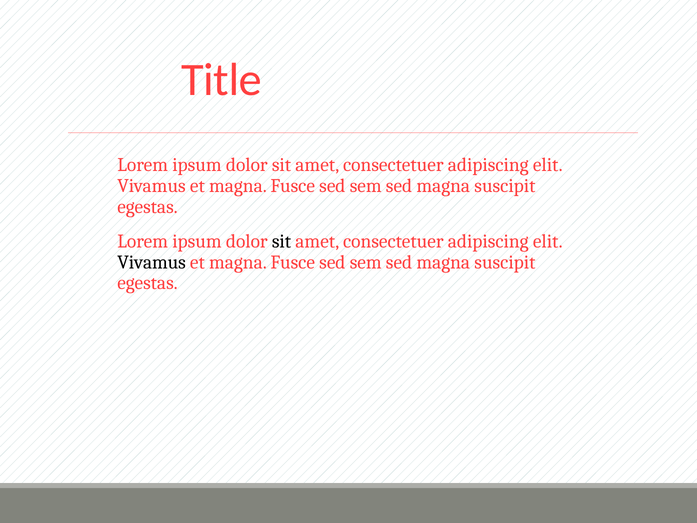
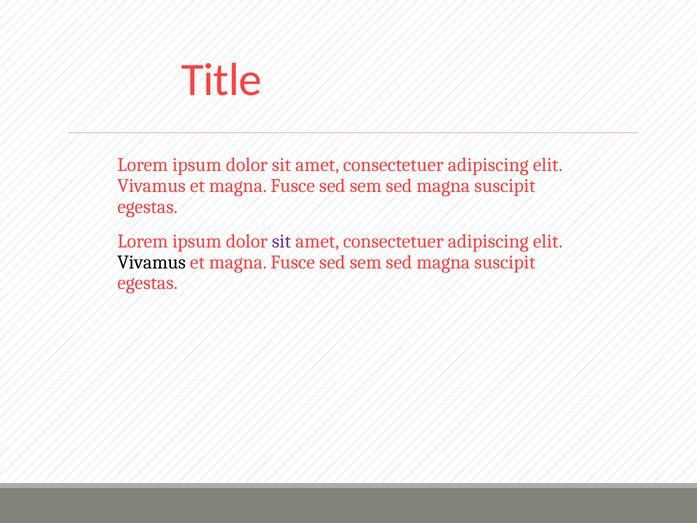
sit at (281, 241) colour: black -> purple
